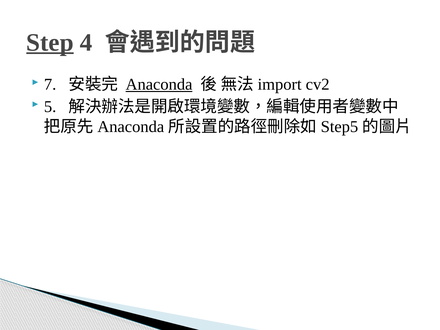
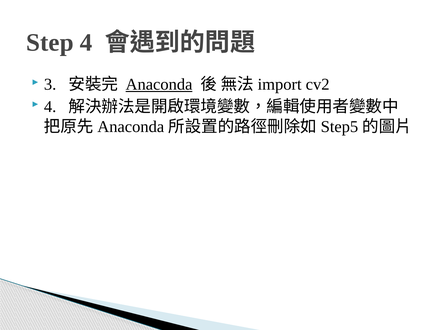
Step underline: present -> none
7: 7 -> 3
5 at (50, 107): 5 -> 4
